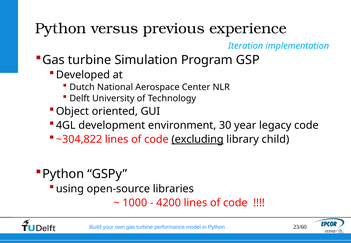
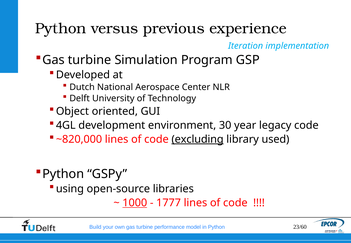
~304,822: ~304,822 -> ~820,000
child: child -> used
1000 underline: none -> present
4200: 4200 -> 1777
